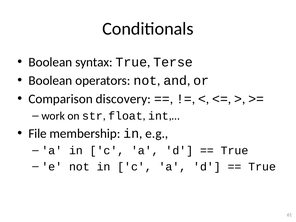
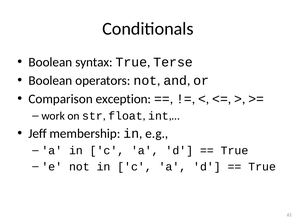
discovery: discovery -> exception
File: File -> Jeff
